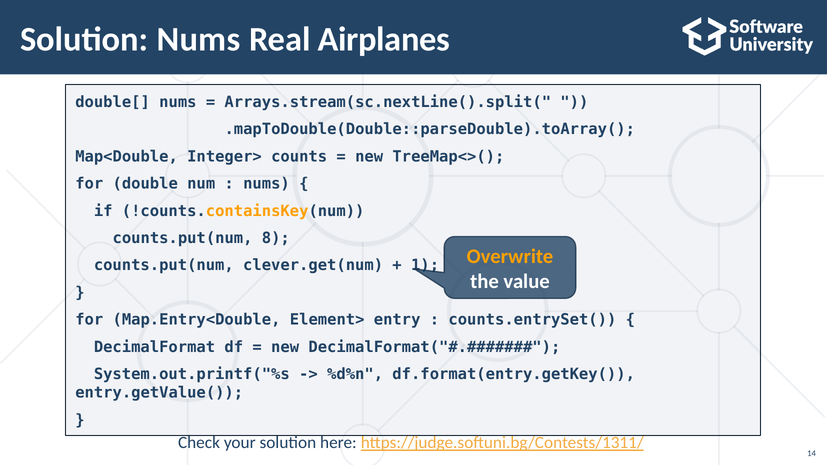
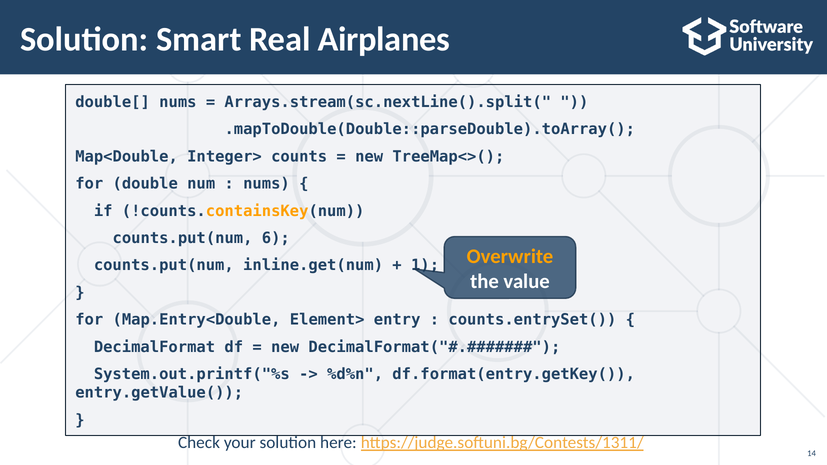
Solution Nums: Nums -> Smart
8: 8 -> 6
clever.get(num: clever.get(num -> inline.get(num
